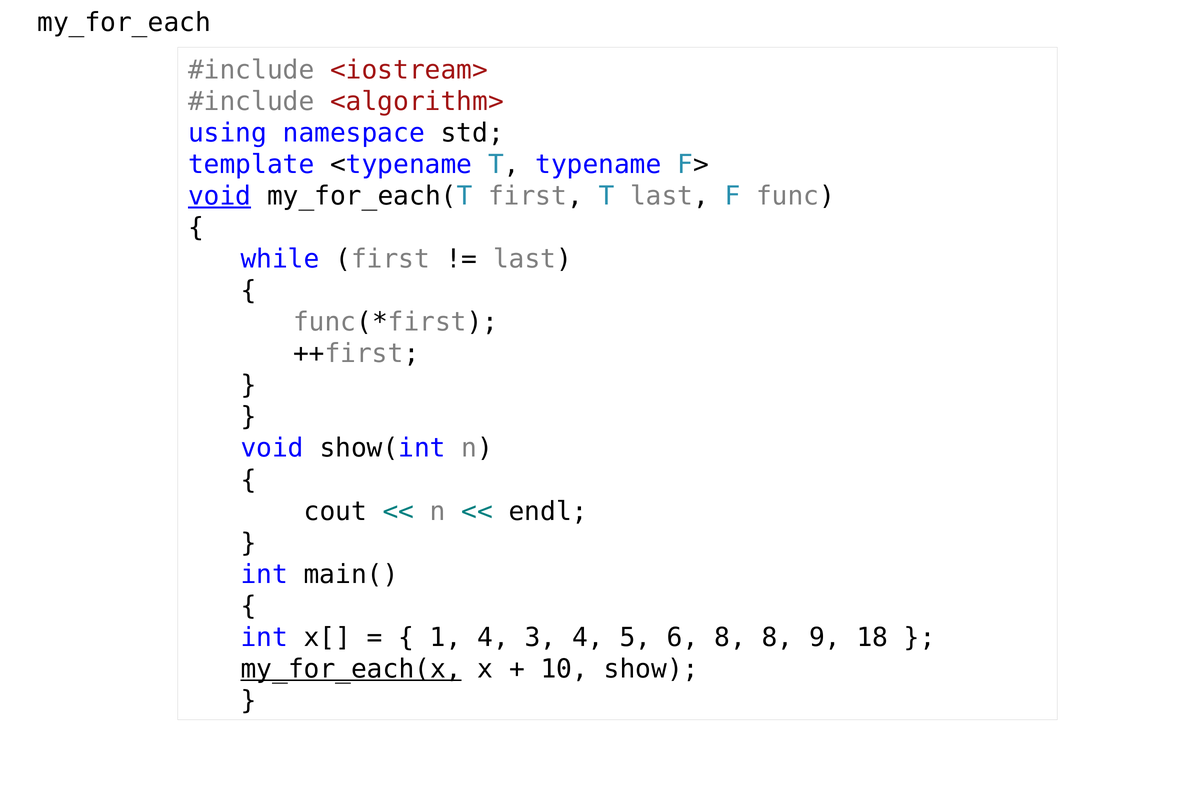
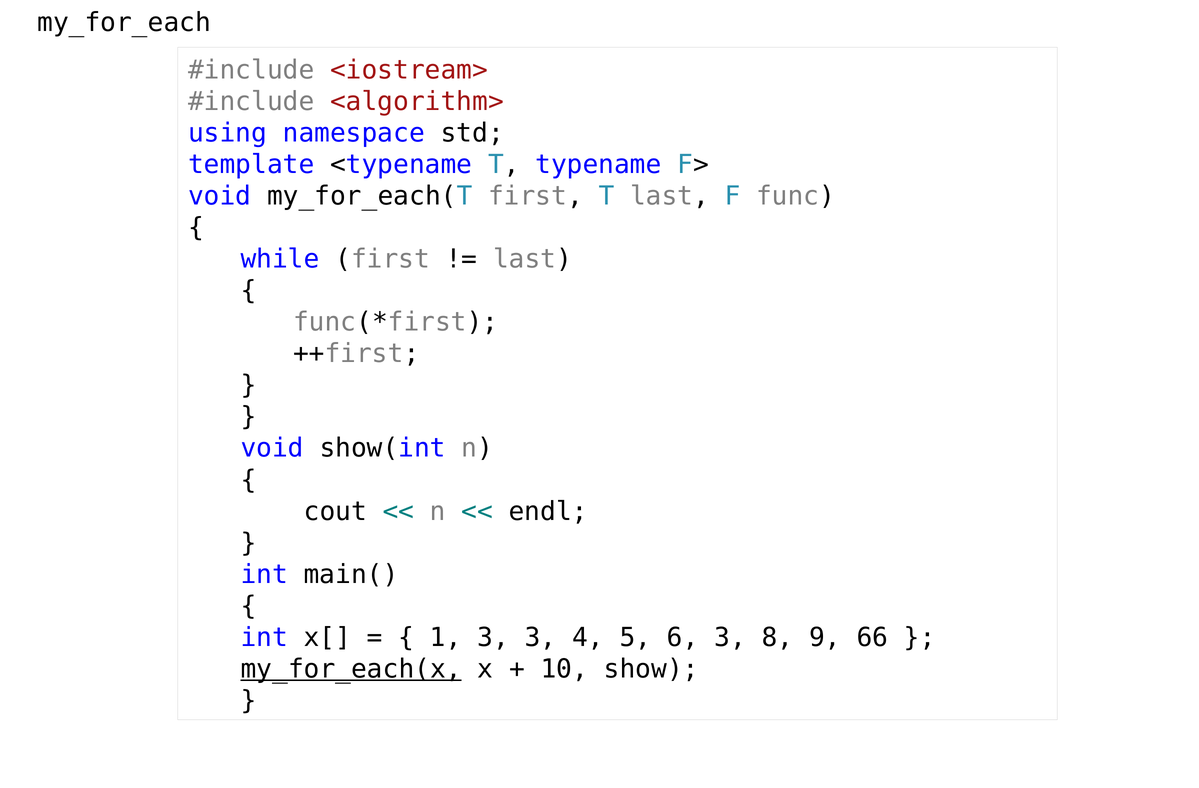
void at (220, 196) underline: present -> none
1 4: 4 -> 3
6 8: 8 -> 3
18: 18 -> 66
